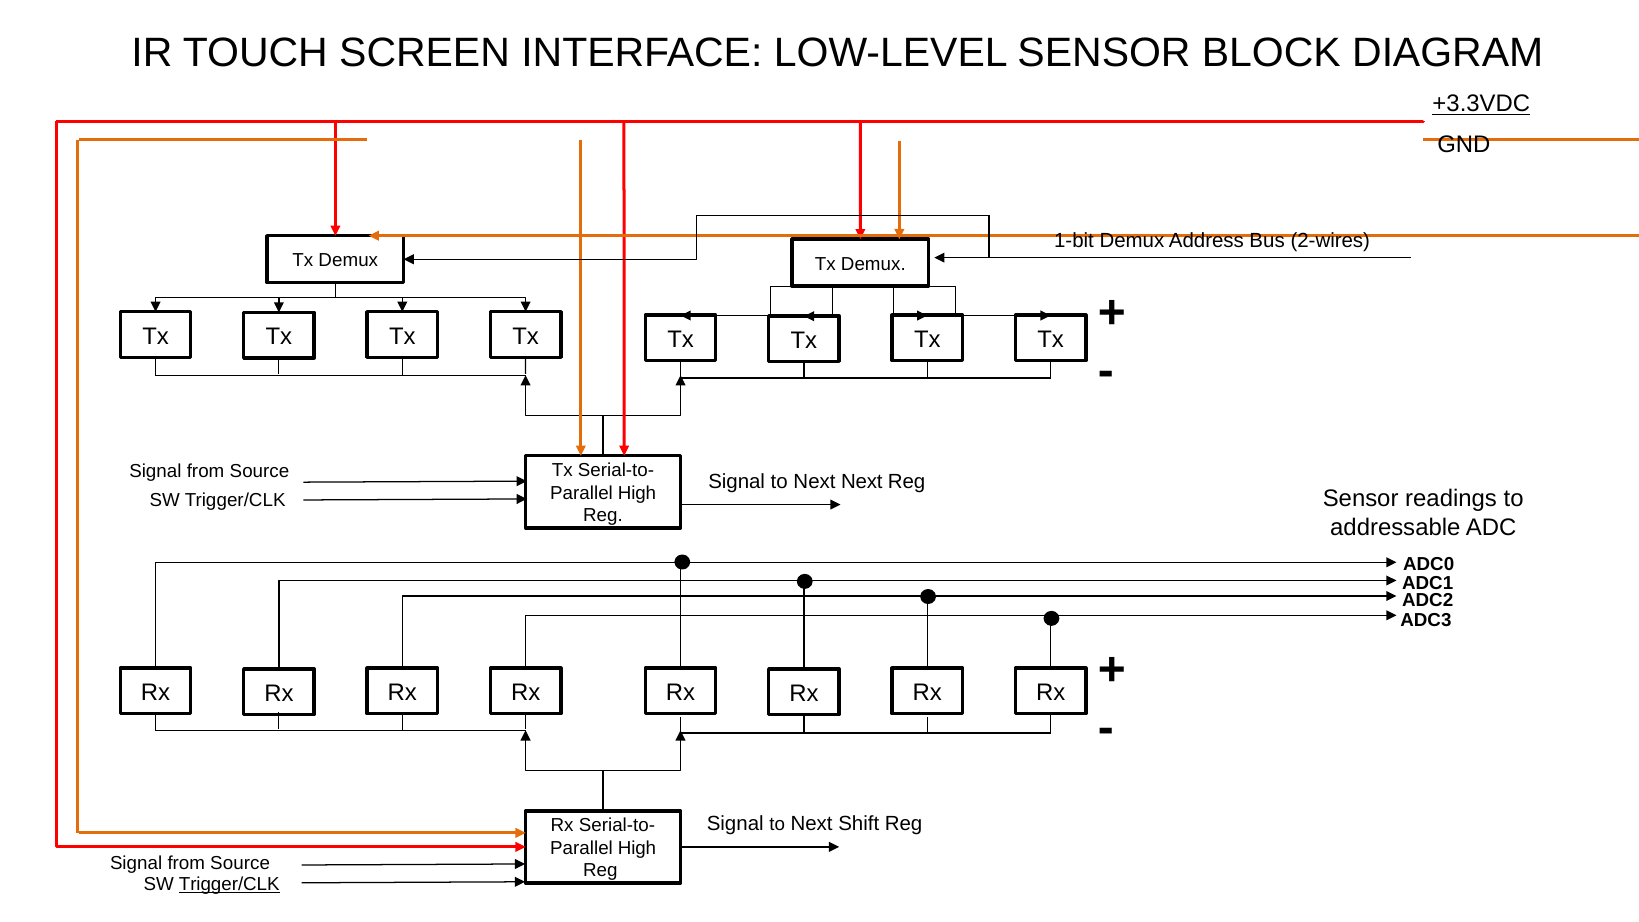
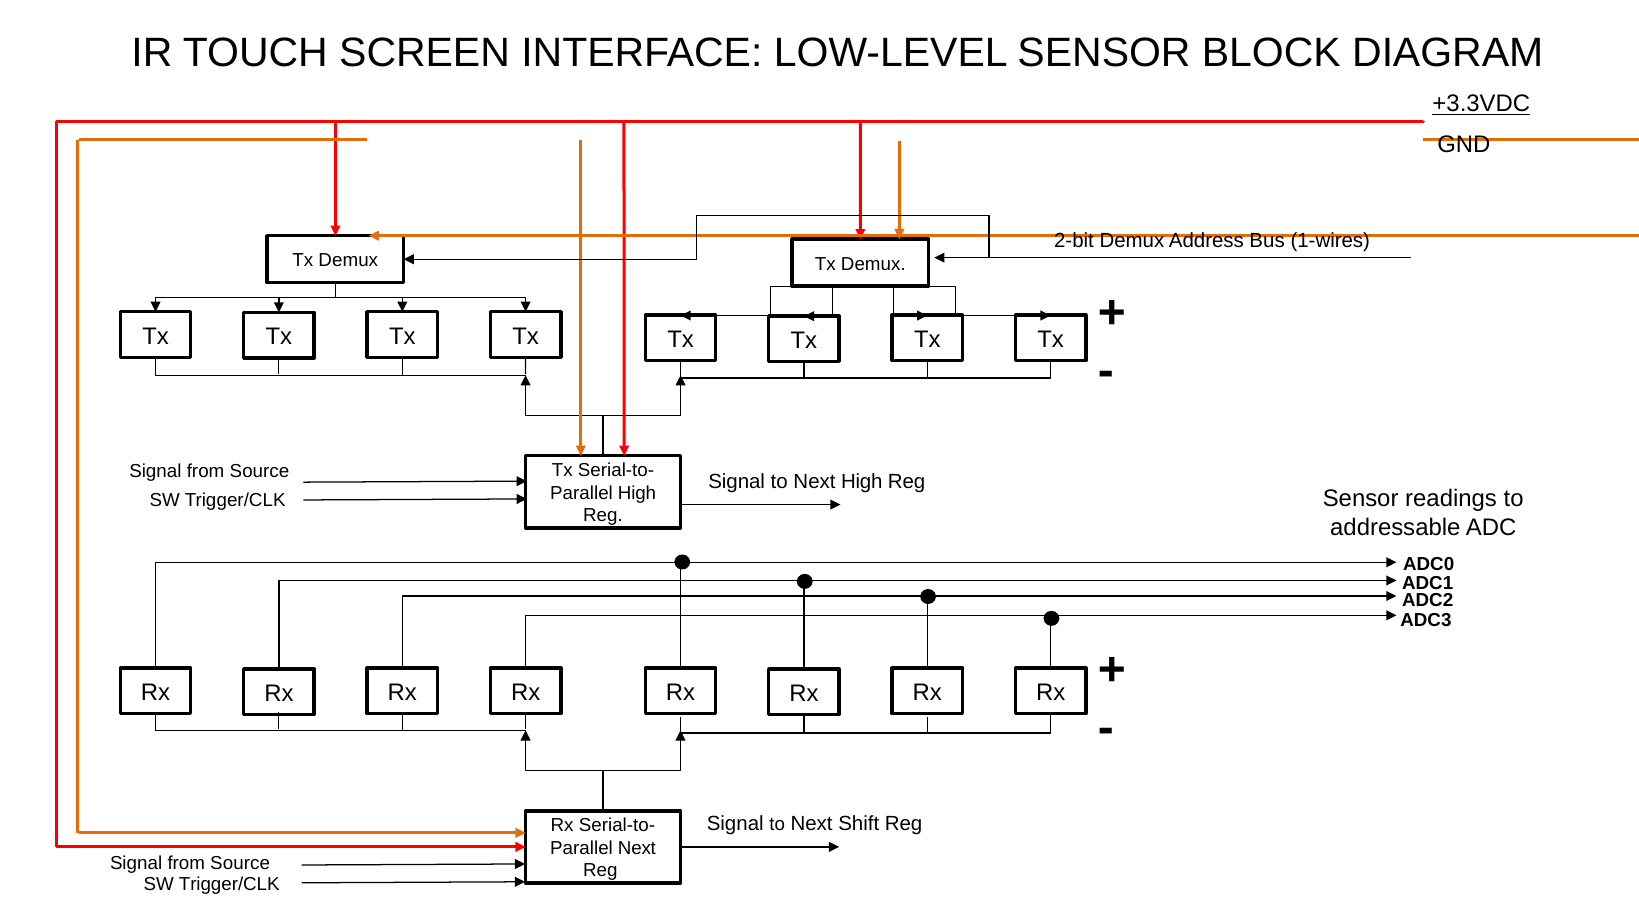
1-bit: 1-bit -> 2-bit
2-wires: 2-wires -> 1-wires
Next Next: Next -> High
High at (637, 848): High -> Next
Trigger/CLK at (229, 884) underline: present -> none
